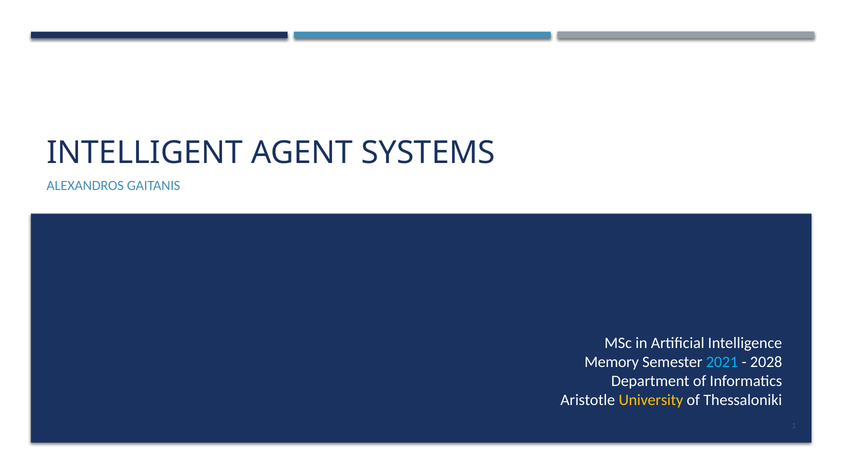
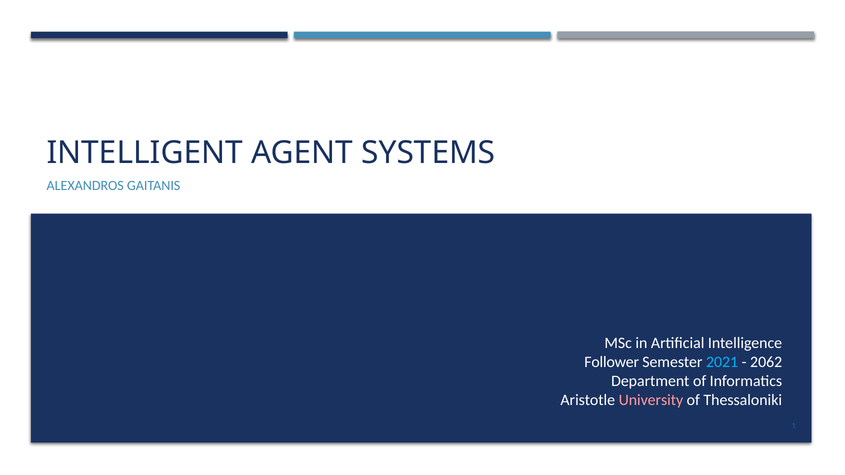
Memory: Memory -> Follower
2028: 2028 -> 2062
University colour: yellow -> pink
